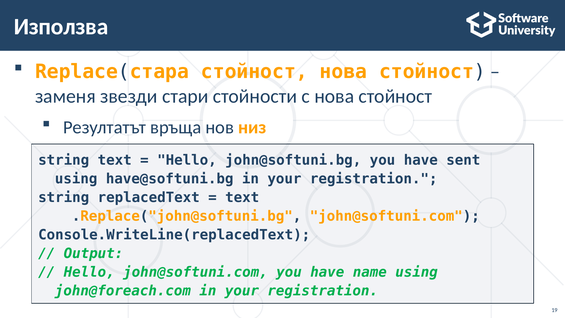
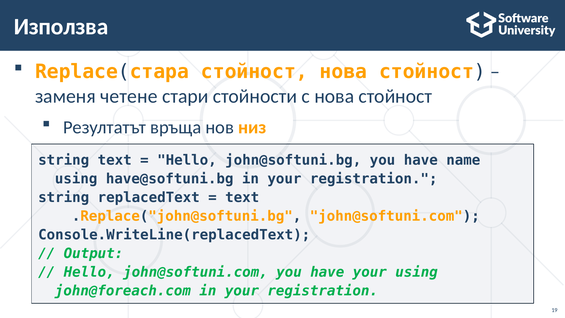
звезди: звезди -> четене
sent: sent -> name
have name: name -> your
